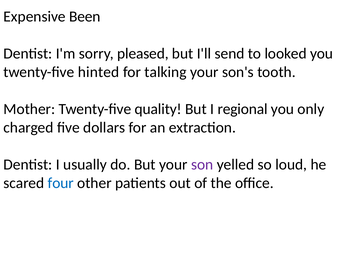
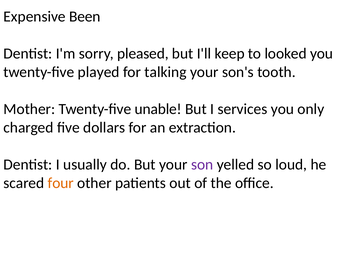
send: send -> keep
hinted: hinted -> played
quality: quality -> unable
regional: regional -> services
four colour: blue -> orange
